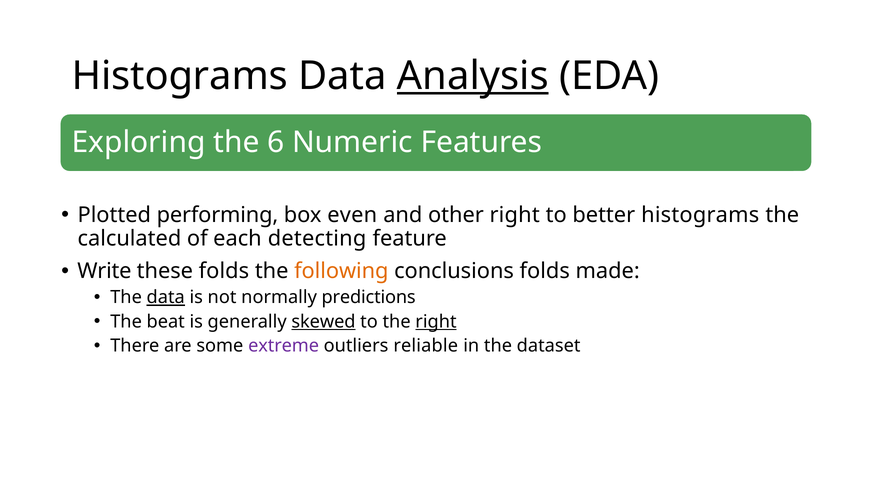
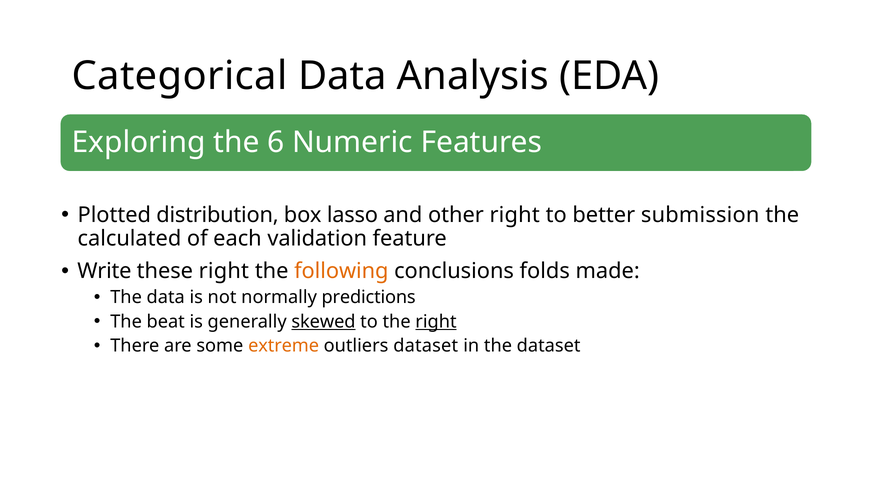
Histograms at (180, 76): Histograms -> Categorical
Analysis underline: present -> none
performing: performing -> distribution
even: even -> lasso
better histograms: histograms -> submission
detecting: detecting -> validation
these folds: folds -> right
data at (166, 297) underline: present -> none
extreme colour: purple -> orange
outliers reliable: reliable -> dataset
